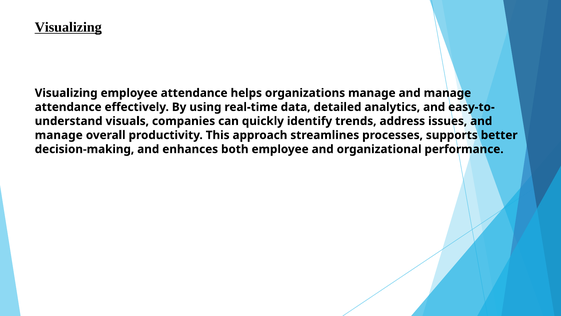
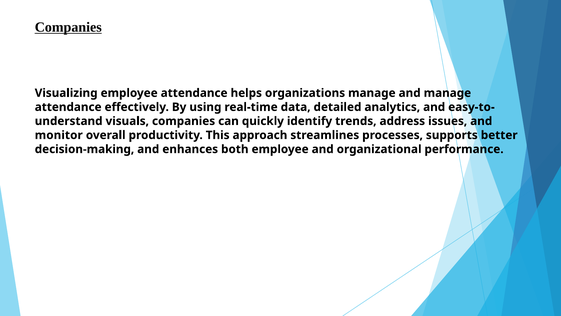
Visualizing at (68, 27): Visualizing -> Companies
manage at (59, 135): manage -> monitor
